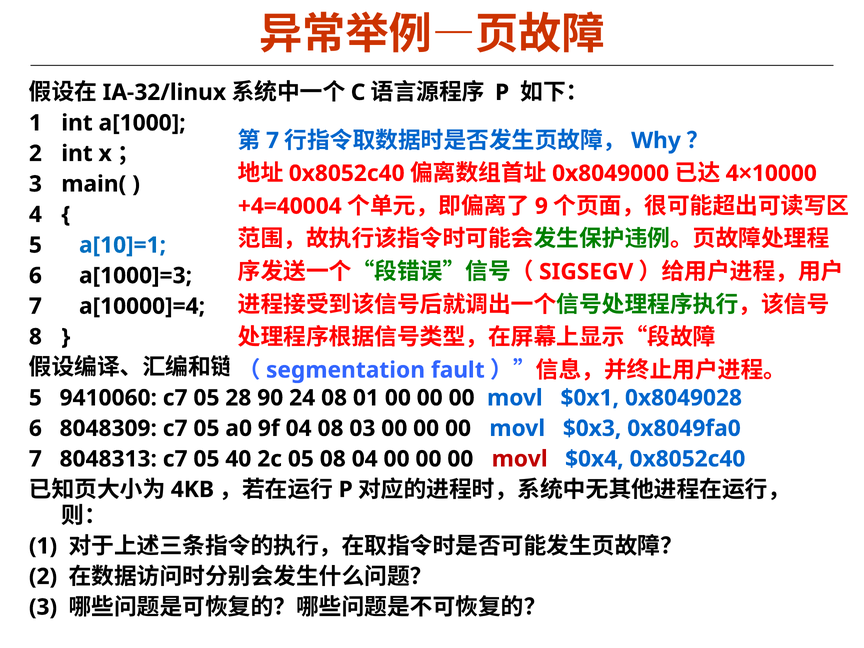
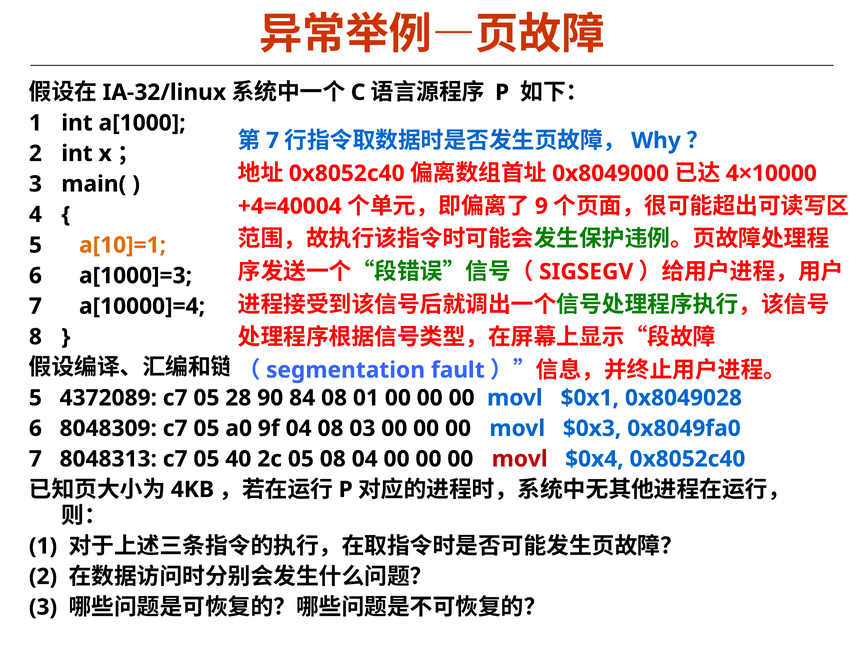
a[10]=1 colour: blue -> orange
9410060: 9410060 -> 4372089
24: 24 -> 84
